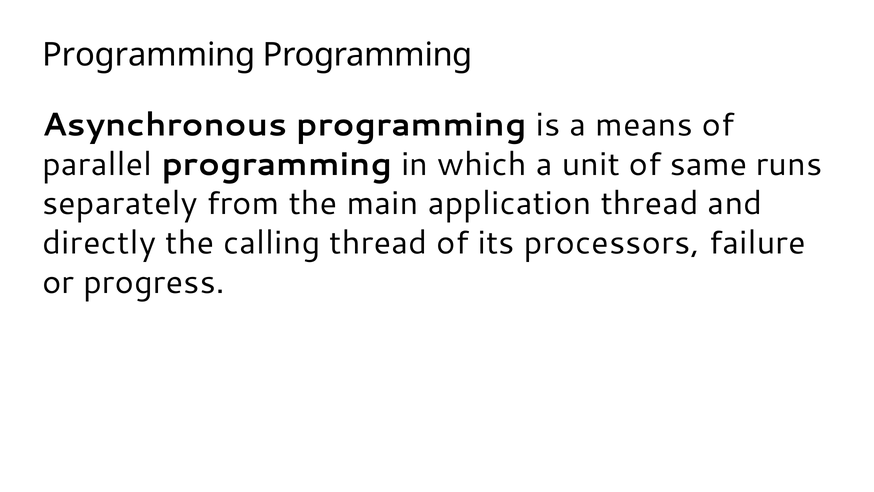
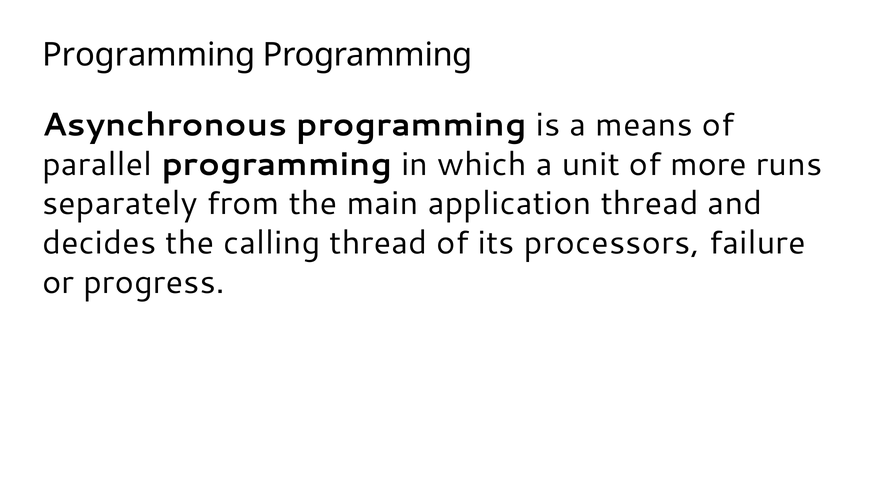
same: same -> more
directly: directly -> decides
